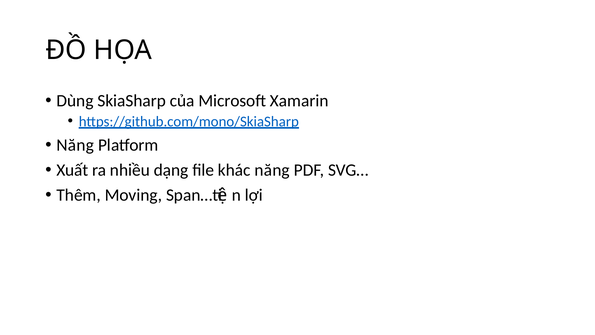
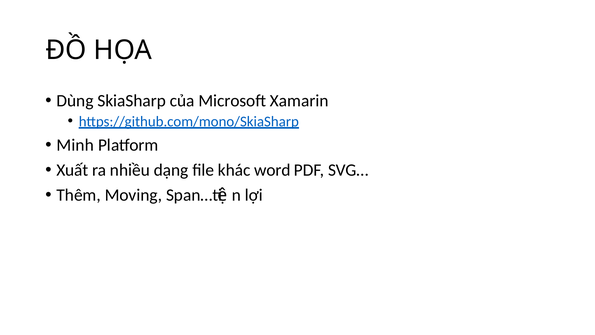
Năng at (75, 145): Năng -> Minh
khác năng: năng -> word
